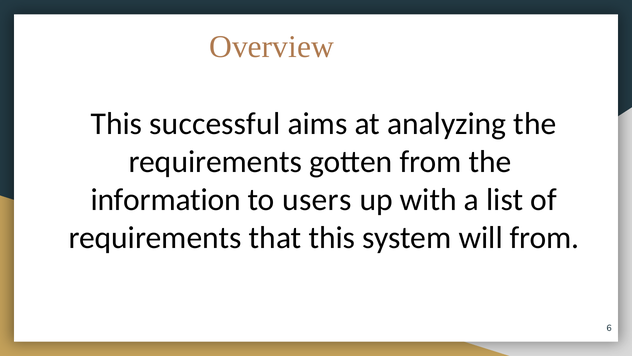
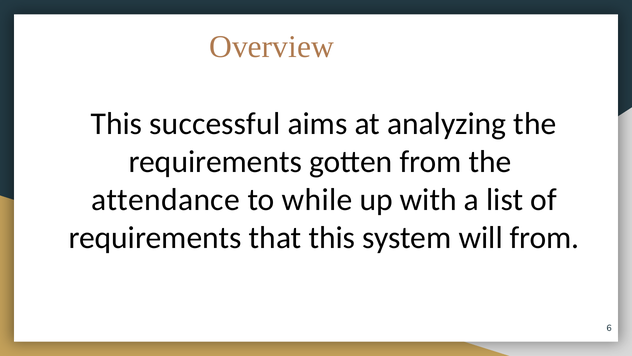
information: information -> attendance
users: users -> while
